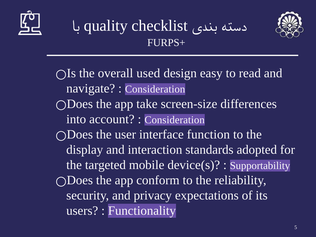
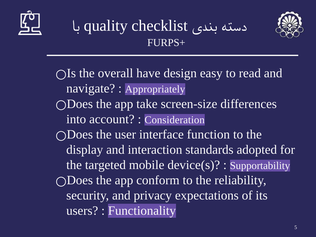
used: used -> have
Consideration at (155, 89): Consideration -> Appropriately
